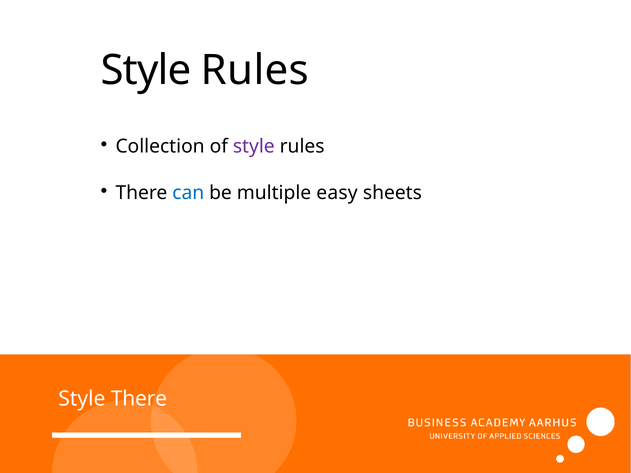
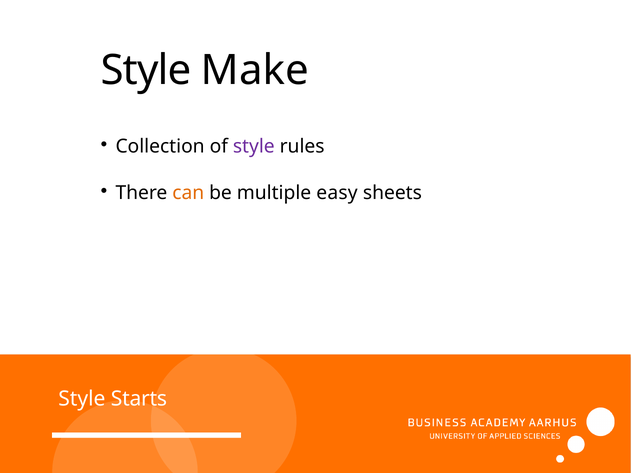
Rules at (255, 71): Rules -> Make
can colour: blue -> orange
Style There: There -> Starts
